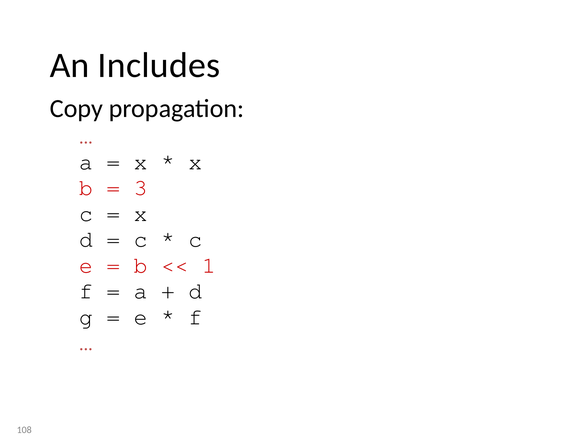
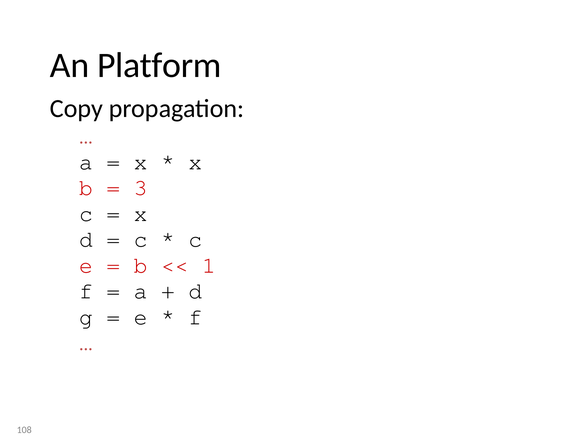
Includes: Includes -> Platform
